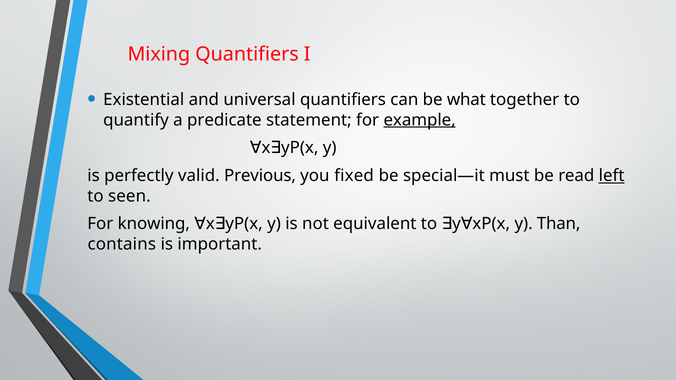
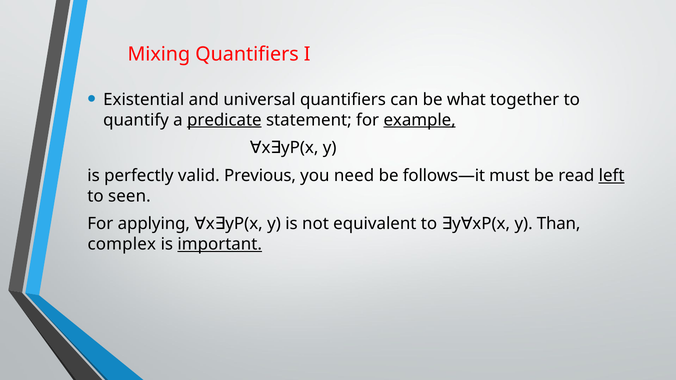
predicate underline: none -> present
fixed: fixed -> need
special—it: special—it -> follows—it
knowing: knowing -> applying
contains: contains -> complex
important underline: none -> present
